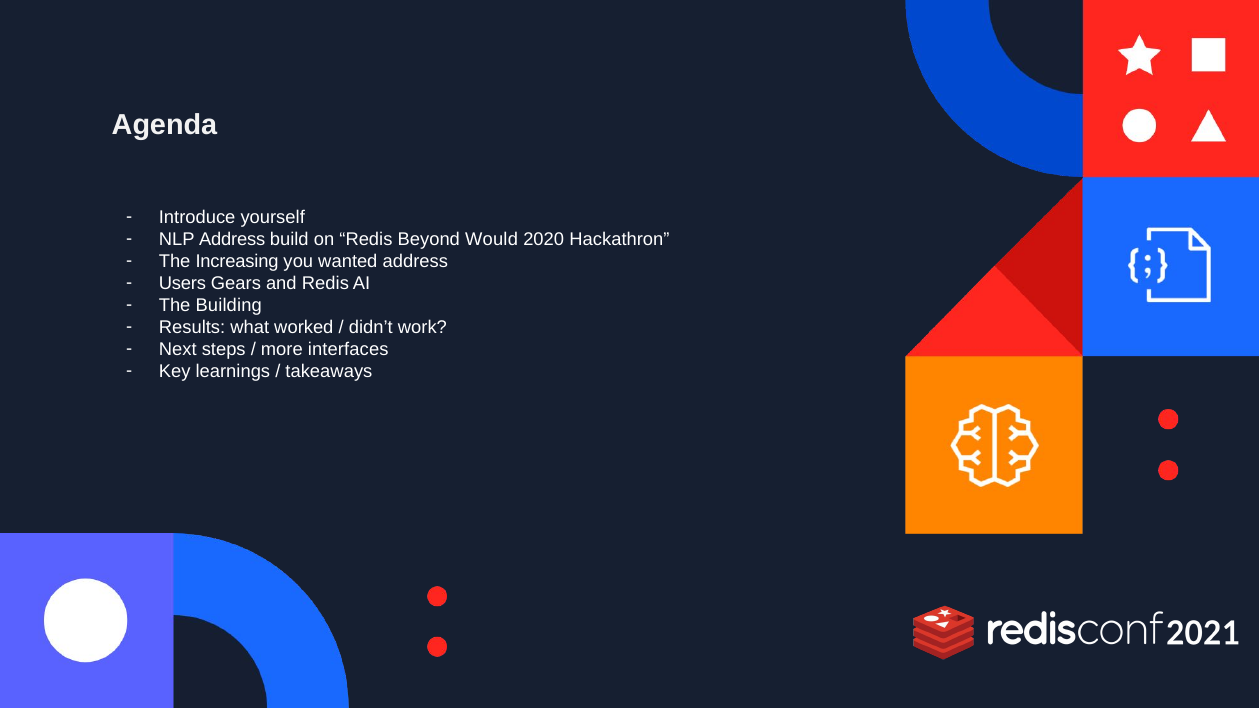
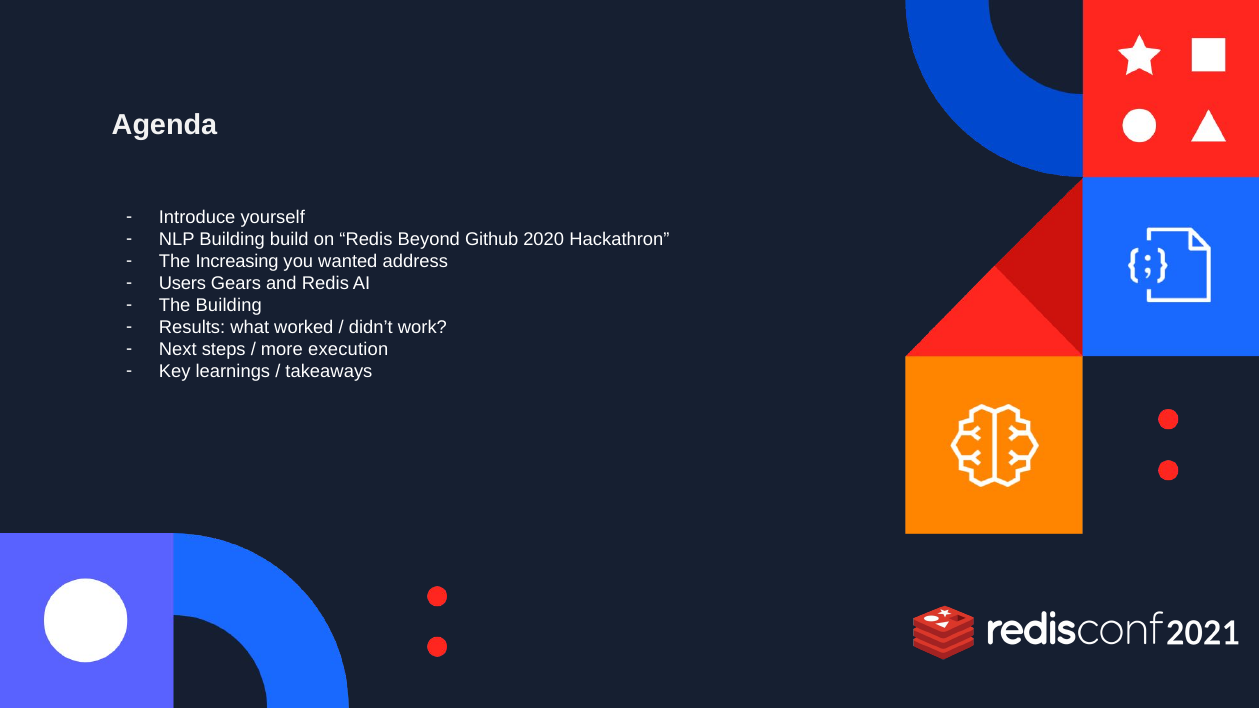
NLP Address: Address -> Building
Would: Would -> Github
interfaces: interfaces -> execution
